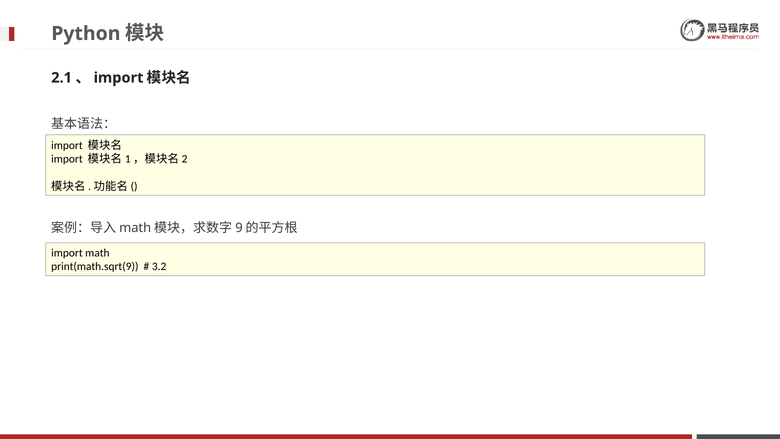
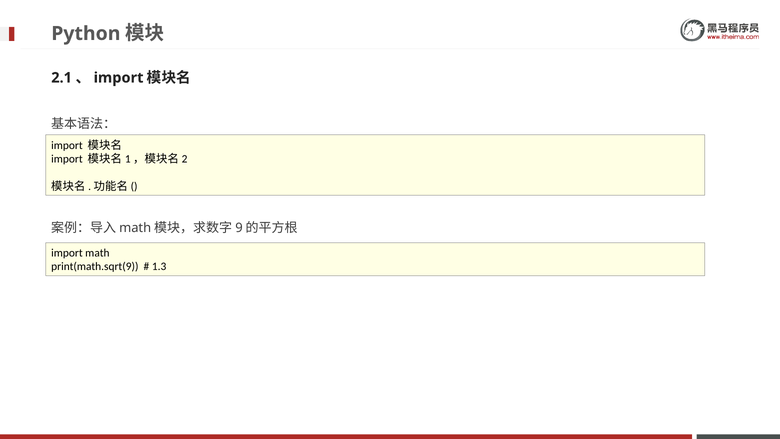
3.2: 3.2 -> 1.3
